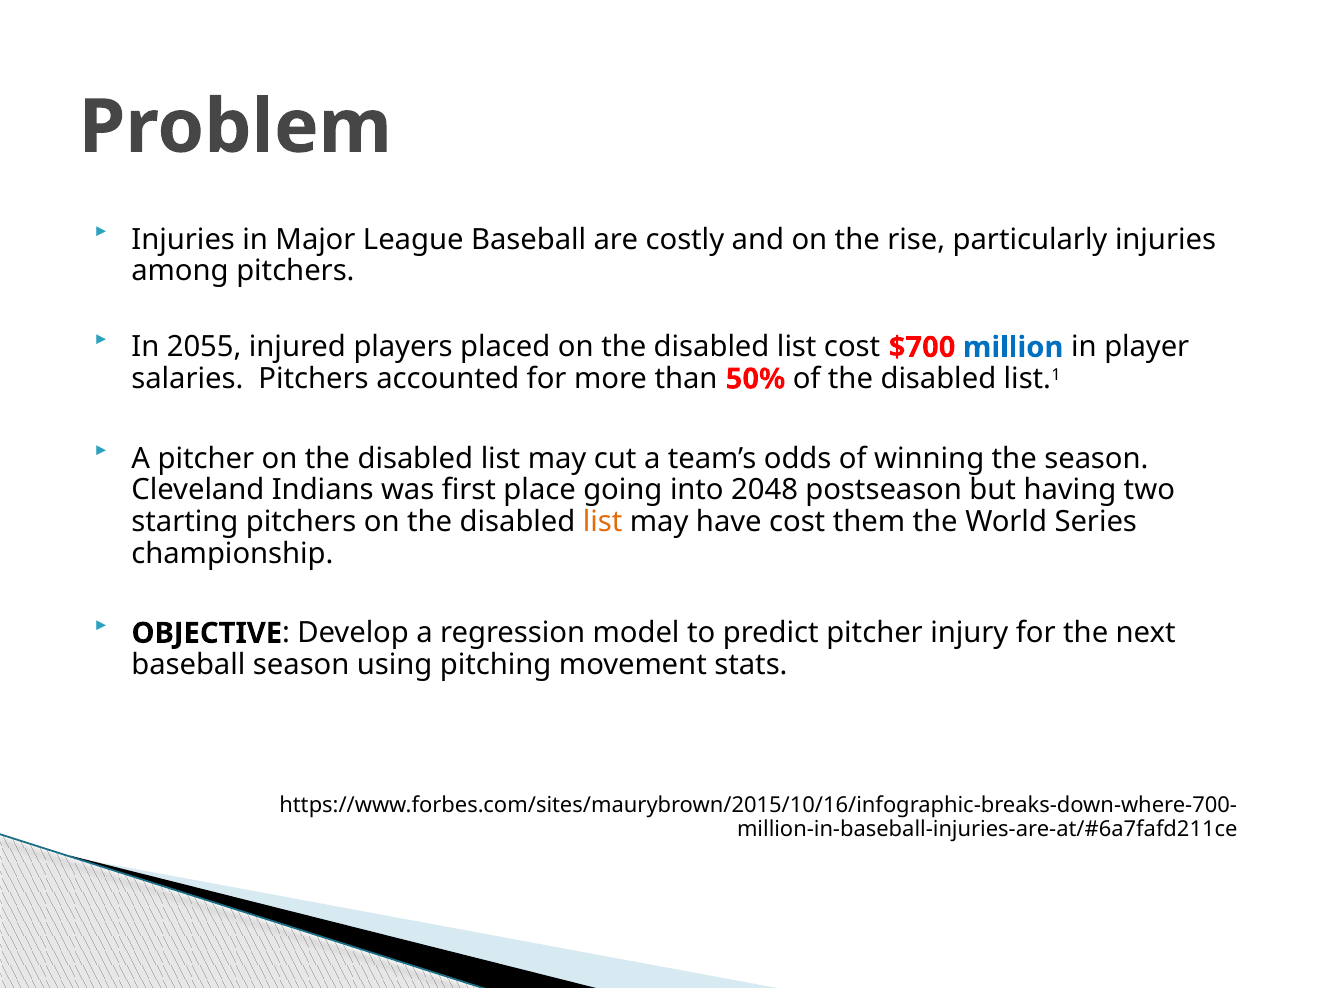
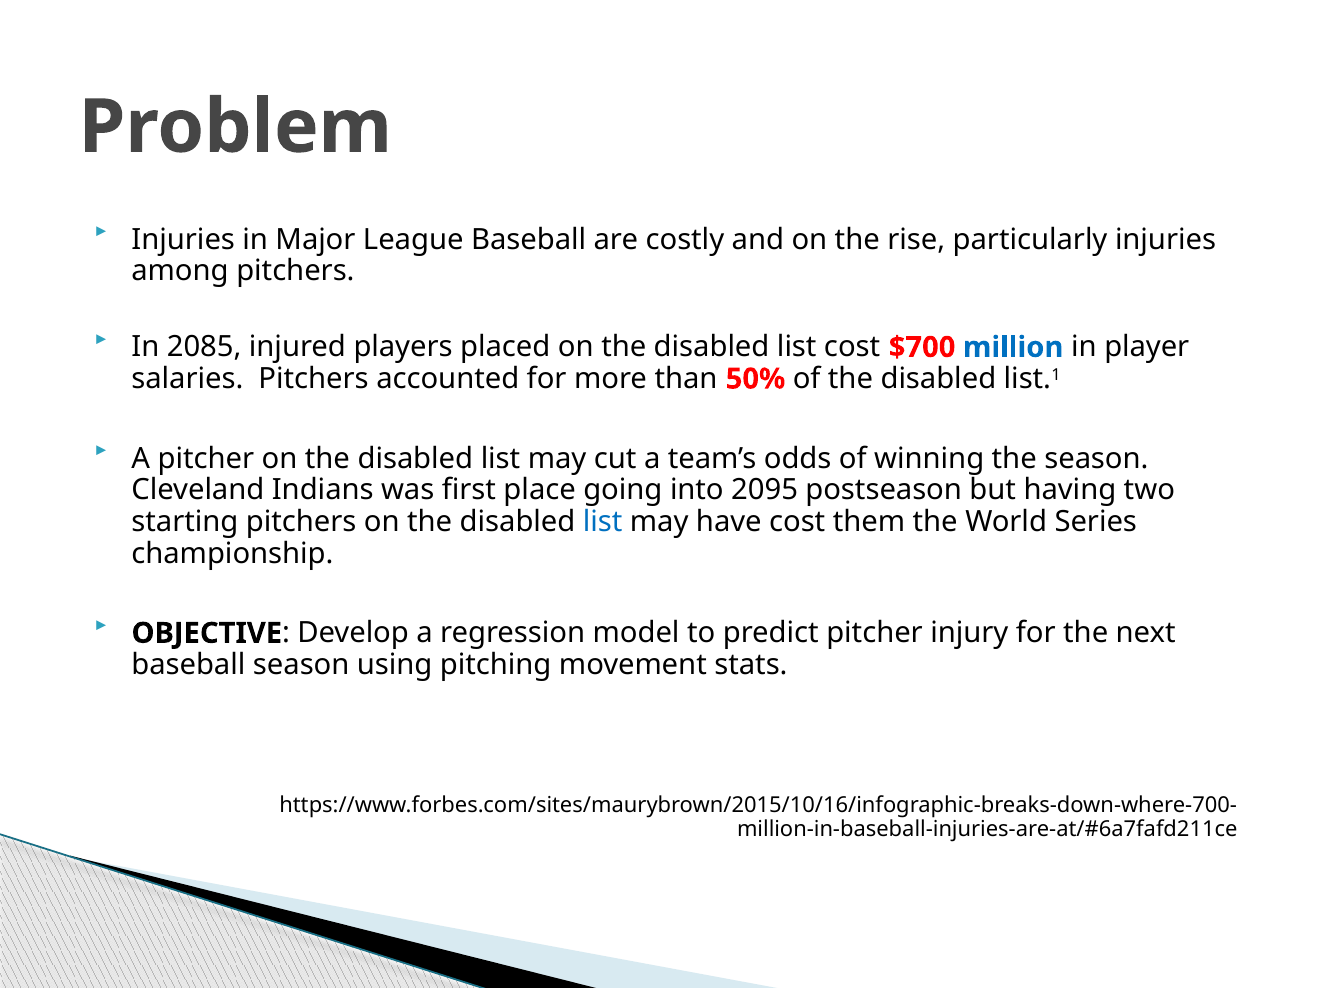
2055: 2055 -> 2085
2048: 2048 -> 2095
list at (603, 522) colour: orange -> blue
